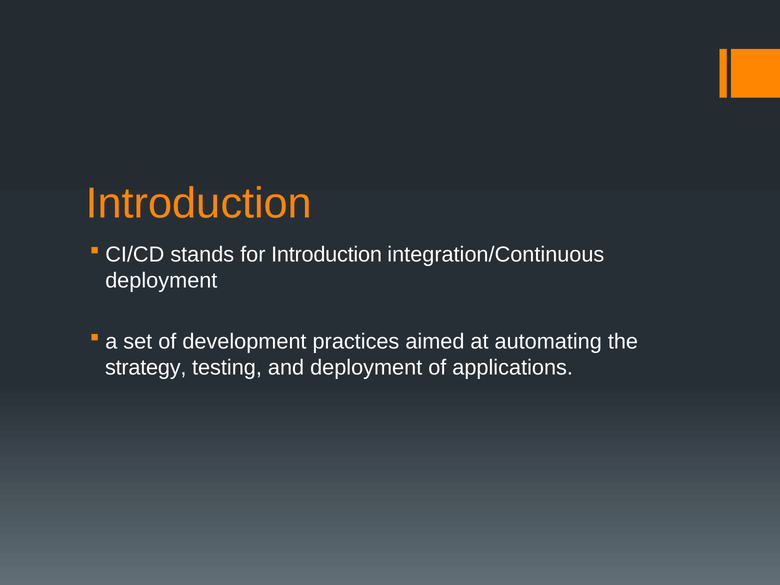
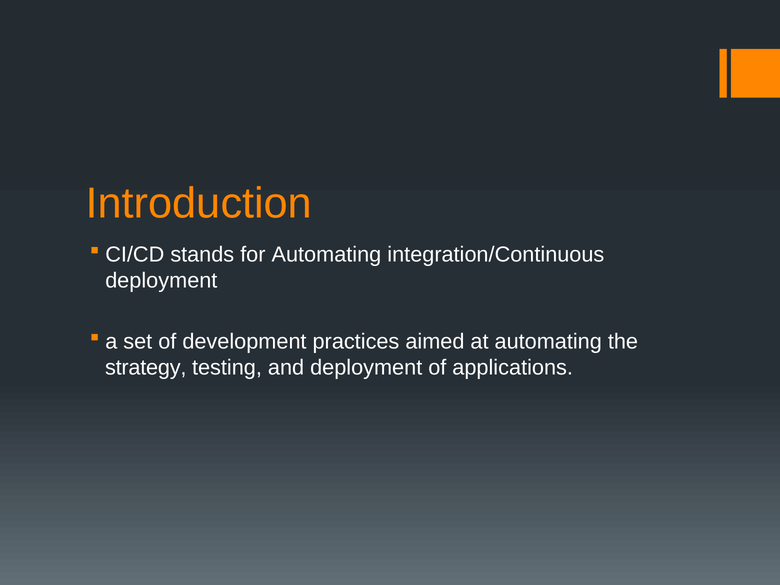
for Introduction: Introduction -> Automating
